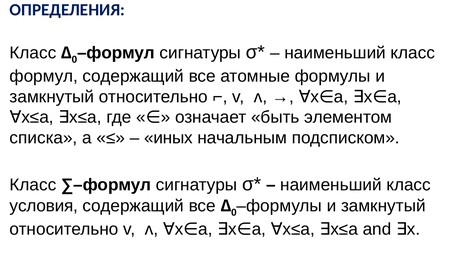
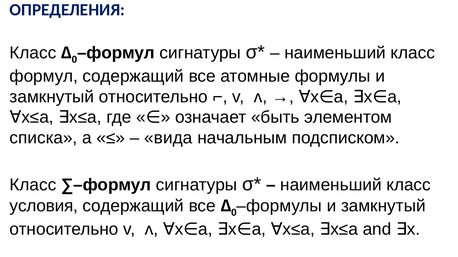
иных: иных -> вида
